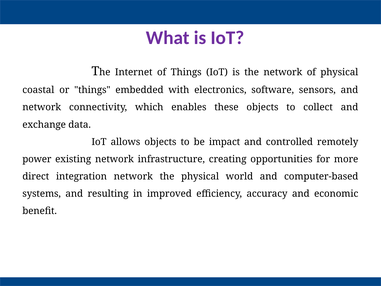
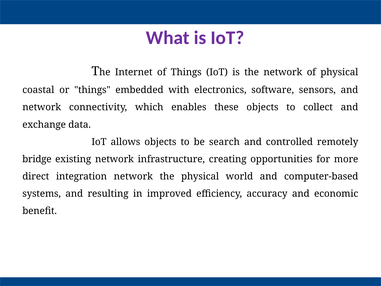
impact: impact -> search
power: power -> bridge
